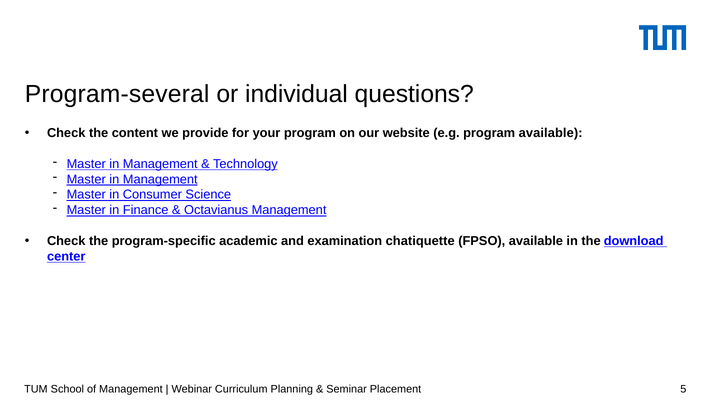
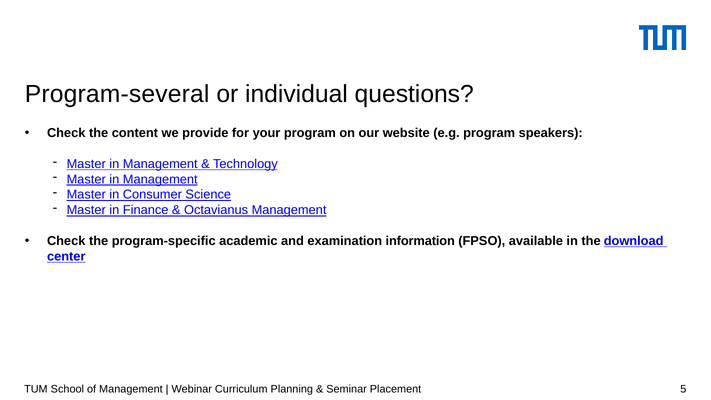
program available: available -> speakers
chatiquette: chatiquette -> information
